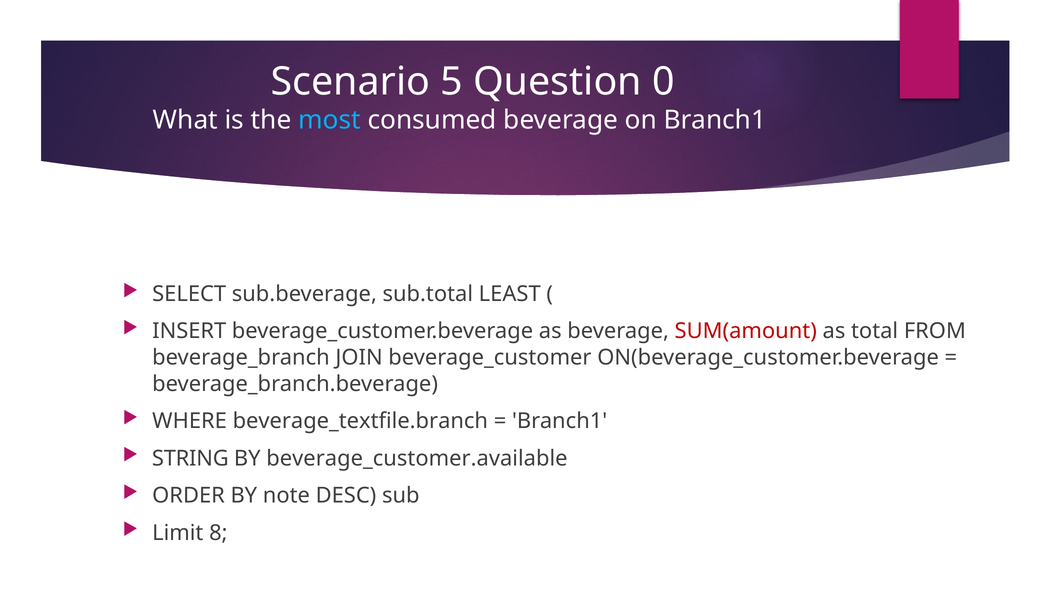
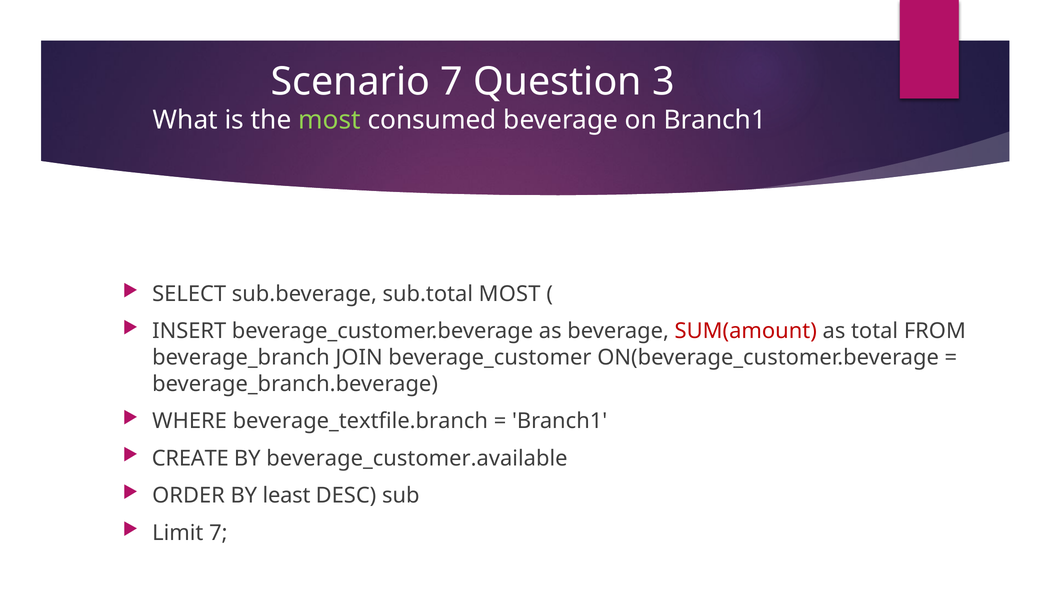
Scenario 5: 5 -> 7
0: 0 -> 3
most at (329, 120) colour: light blue -> light green
sub.total LEAST: LEAST -> MOST
STRING: STRING -> CREATE
note: note -> least
Limit 8: 8 -> 7
